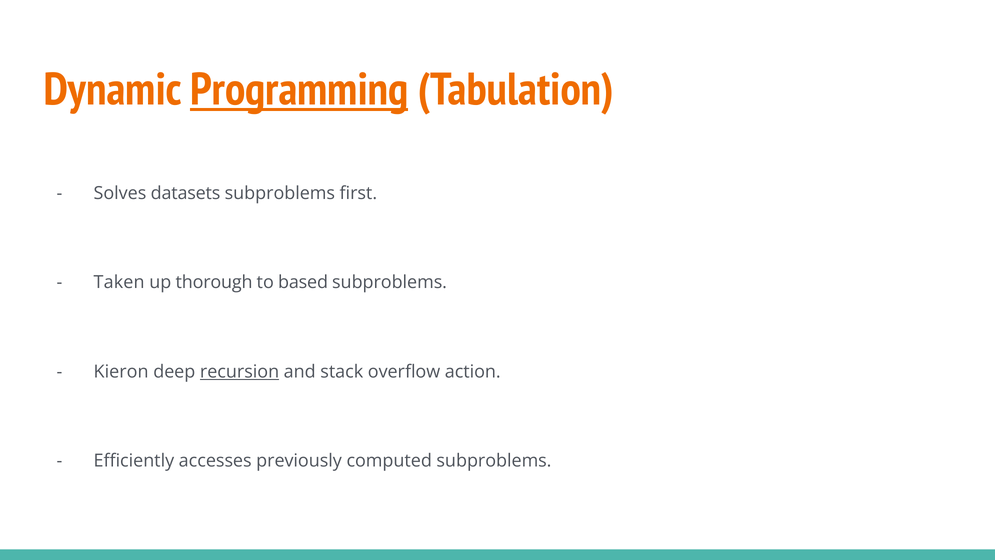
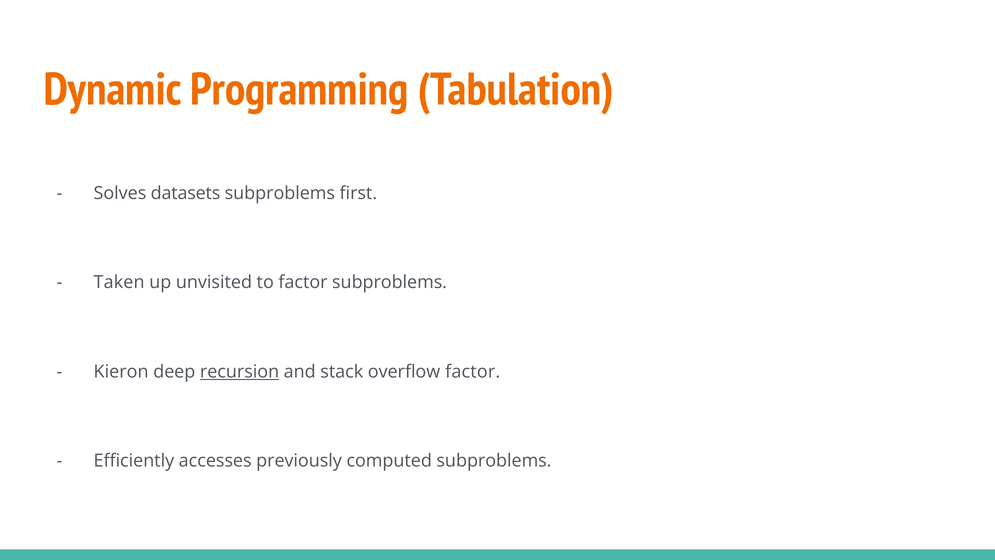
Programming underline: present -> none
thorough: thorough -> unvisited
to based: based -> factor
overflow action: action -> factor
